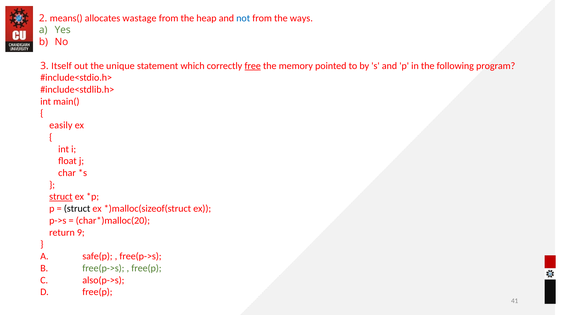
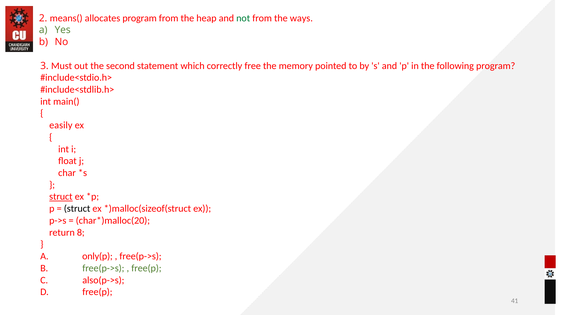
allocates wastage: wastage -> program
not colour: blue -> green
Itself: Itself -> Must
unique: unique -> second
free underline: present -> none
9: 9 -> 8
safe(p: safe(p -> only(p
